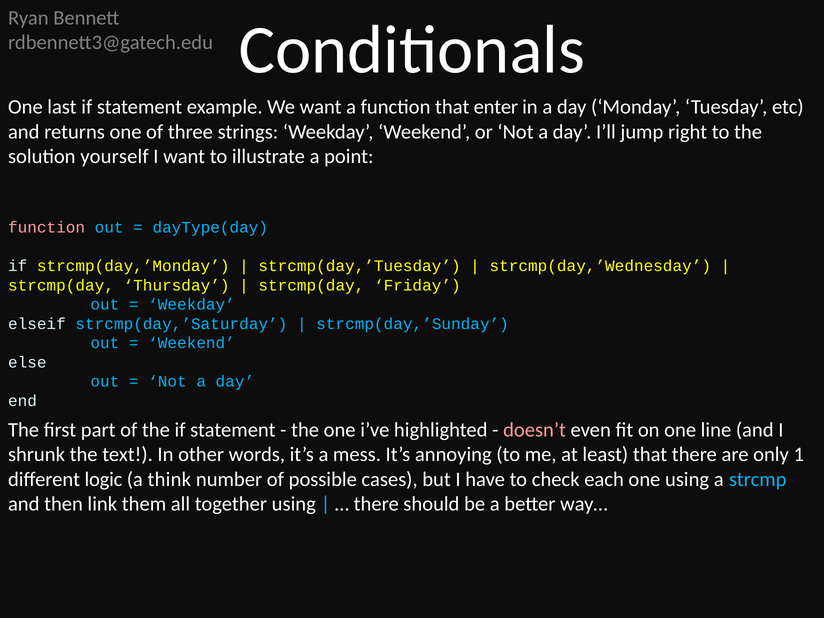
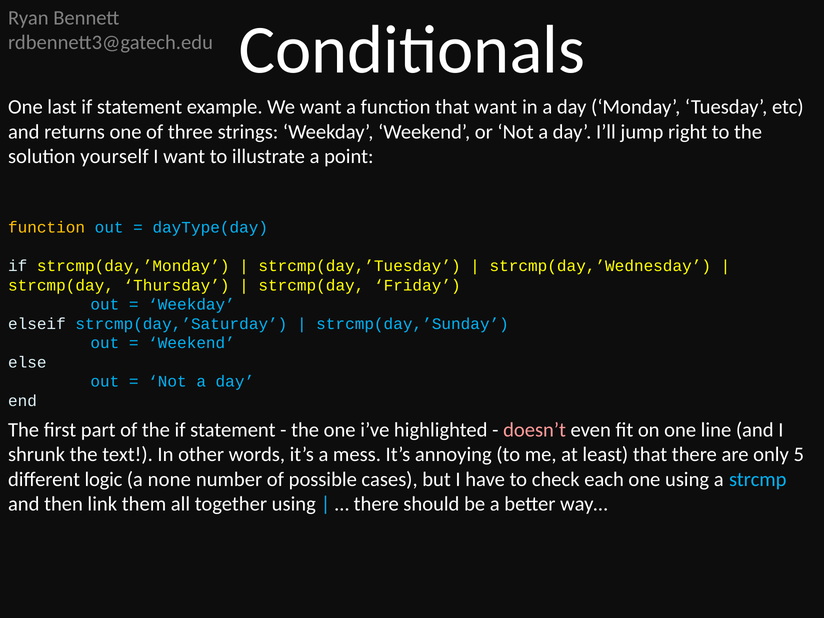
that enter: enter -> want
function at (47, 228) colour: pink -> yellow
1: 1 -> 5
think: think -> none
